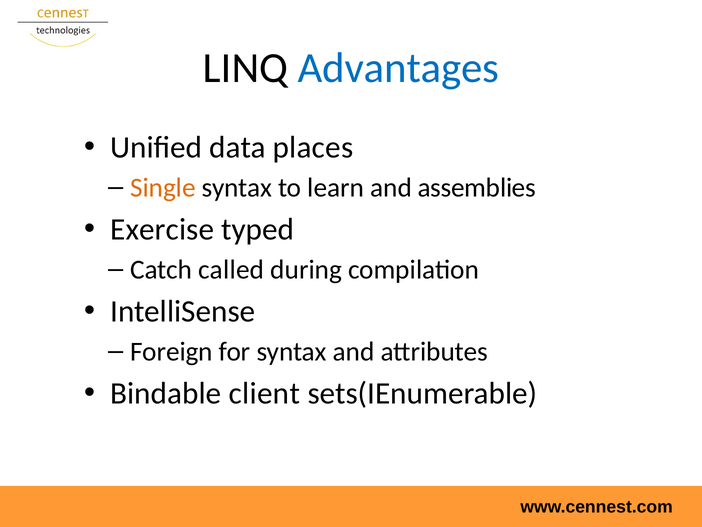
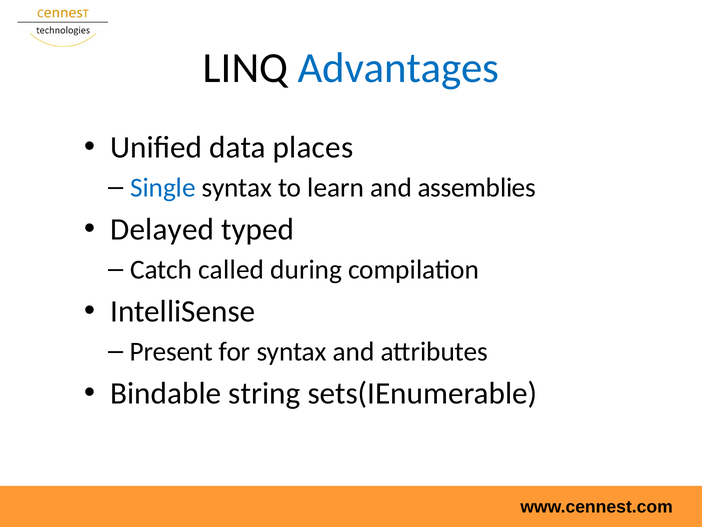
Single colour: orange -> blue
Exercise: Exercise -> Delayed
Foreign: Foreign -> Present
client: client -> string
